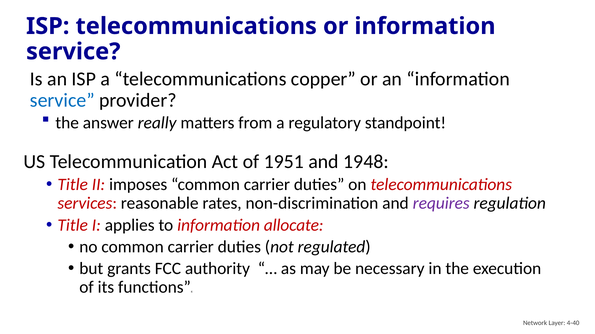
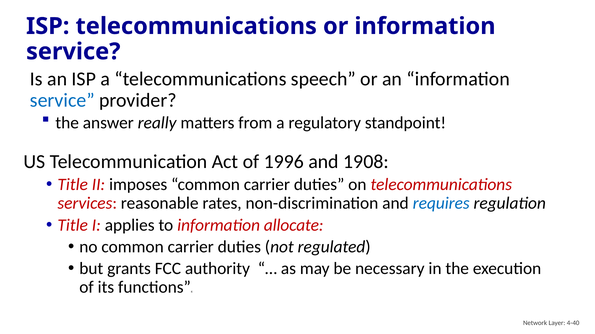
copper: copper -> speech
1951: 1951 -> 1996
1948: 1948 -> 1908
requires colour: purple -> blue
